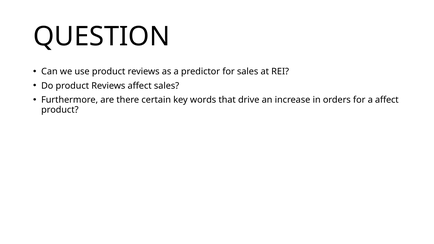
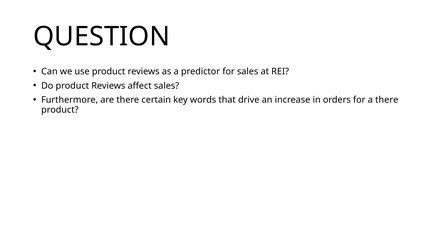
a affect: affect -> there
